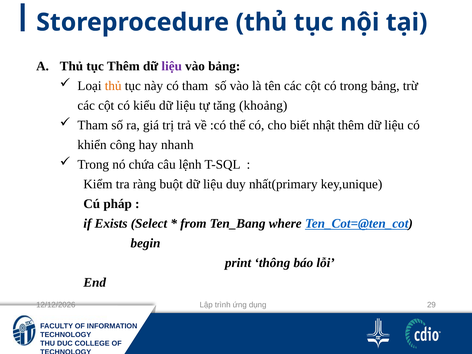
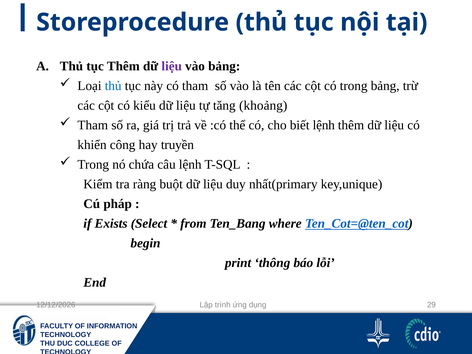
thủ at (113, 86) colour: orange -> blue
biết nhật: nhật -> lệnh
nhanh: nhanh -> truyền
